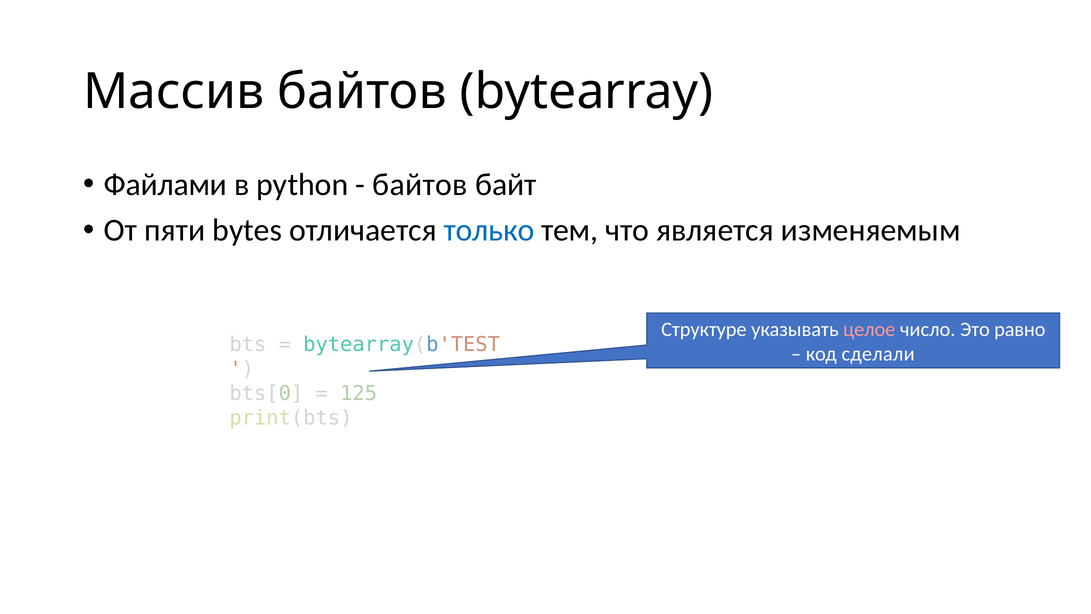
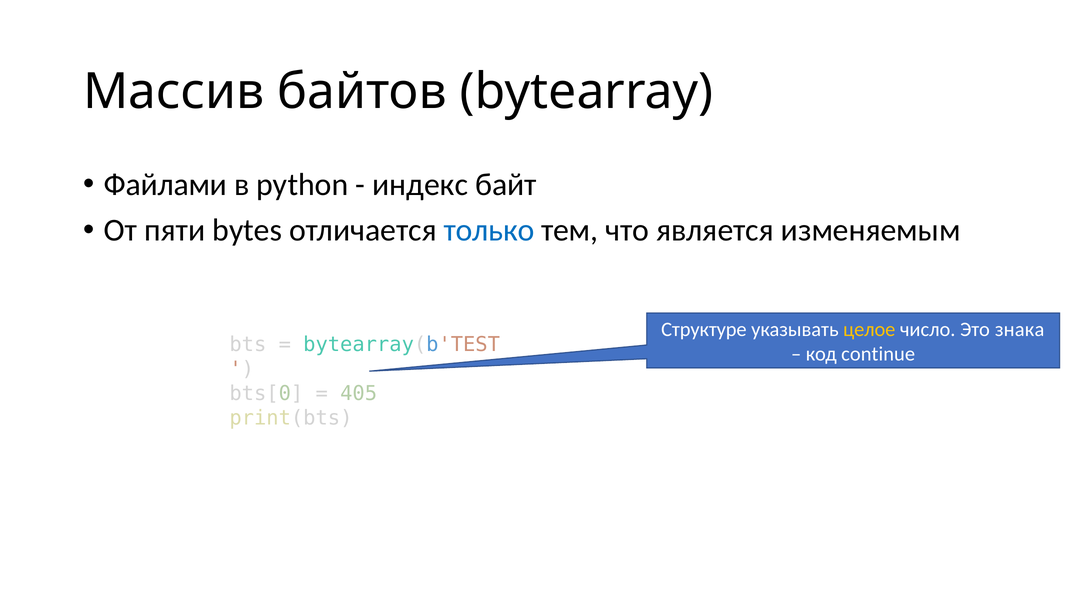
байтов at (420, 184): байтов -> индекс
целое colour: pink -> yellow
равно: равно -> знака
сделали: сделали -> continue
125: 125 -> 405
